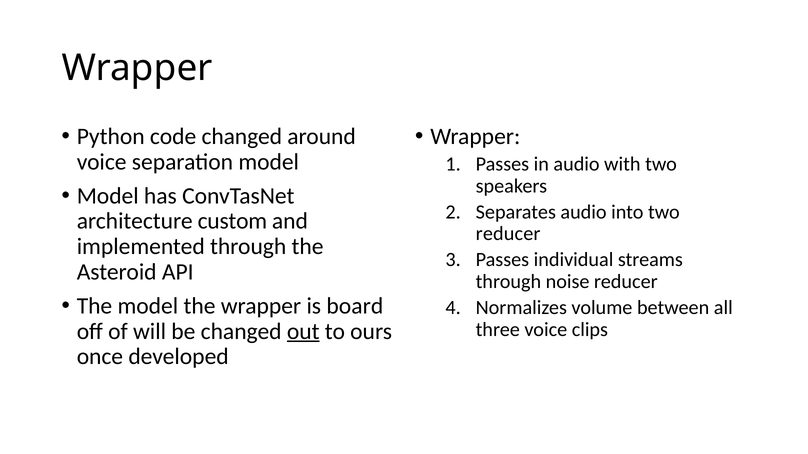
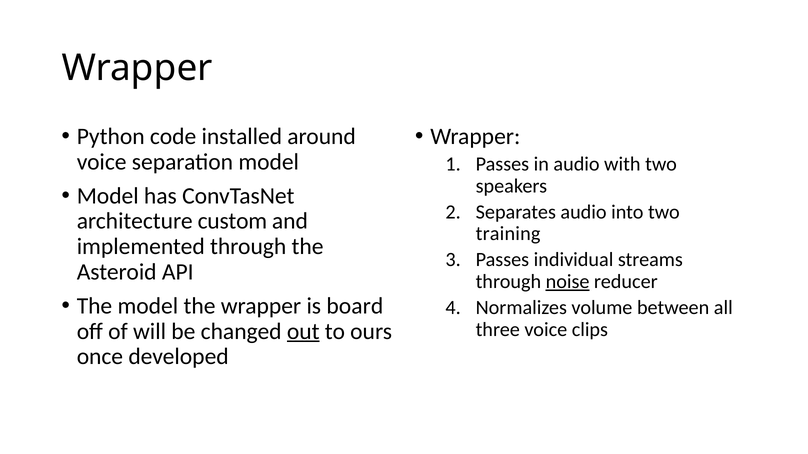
code changed: changed -> installed
reducer at (508, 234): reducer -> training
noise underline: none -> present
